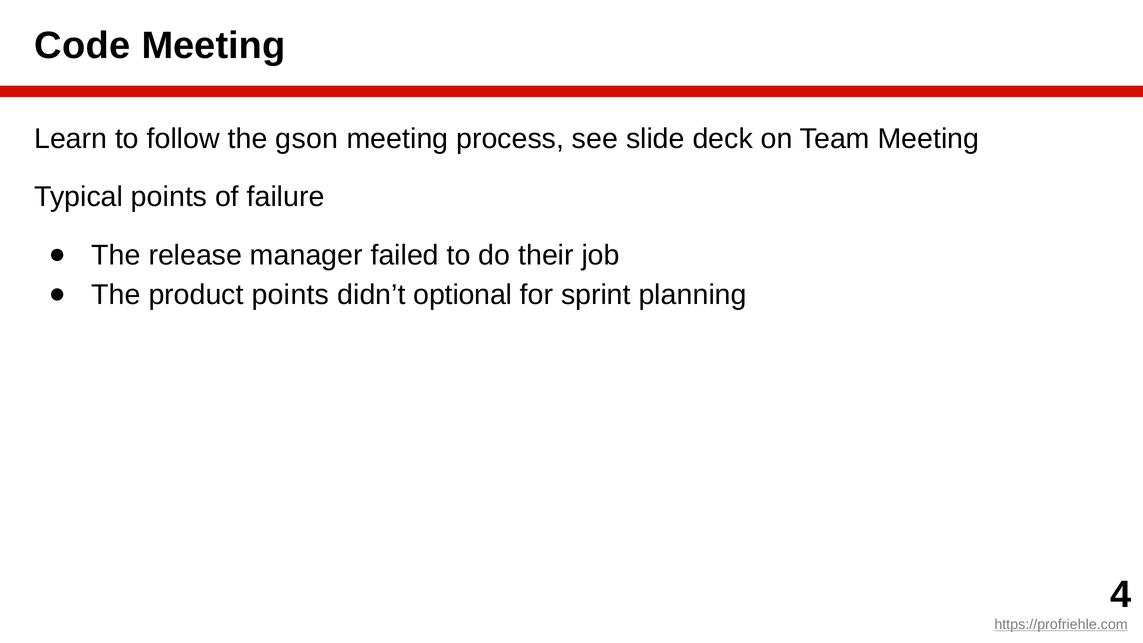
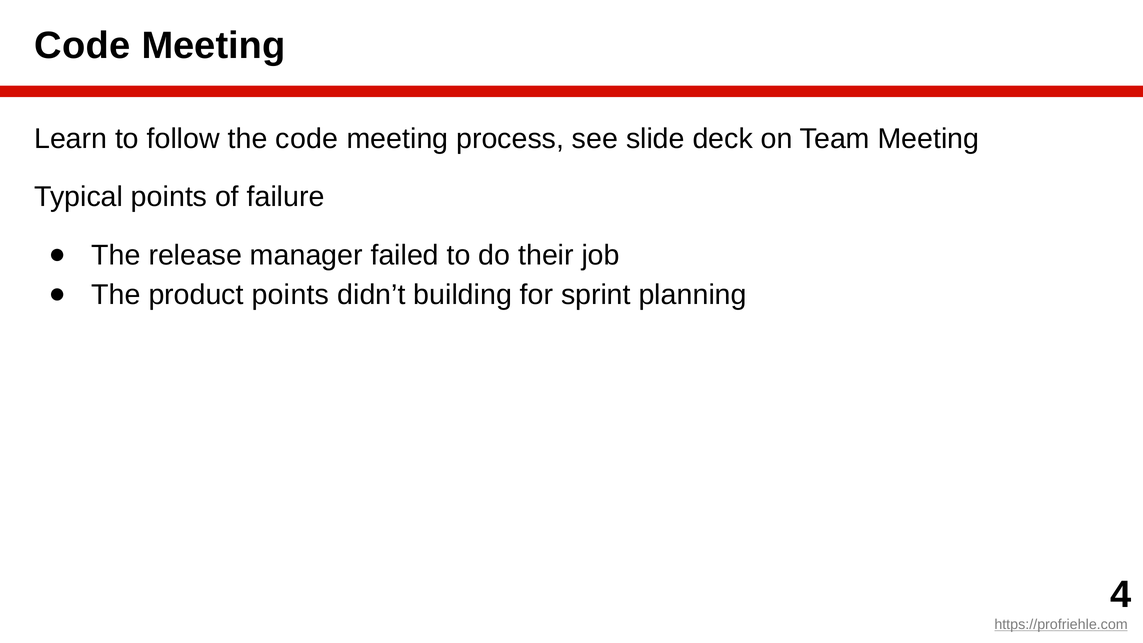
the gson: gson -> code
optional: optional -> building
